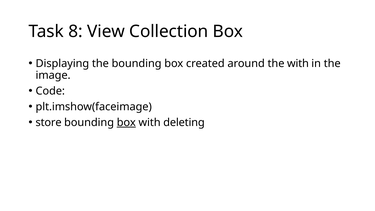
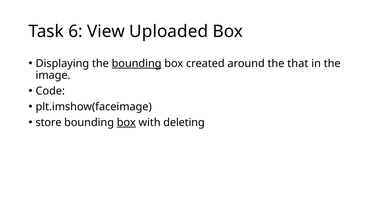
8: 8 -> 6
Collection: Collection -> Uploaded
bounding at (137, 63) underline: none -> present
the with: with -> that
